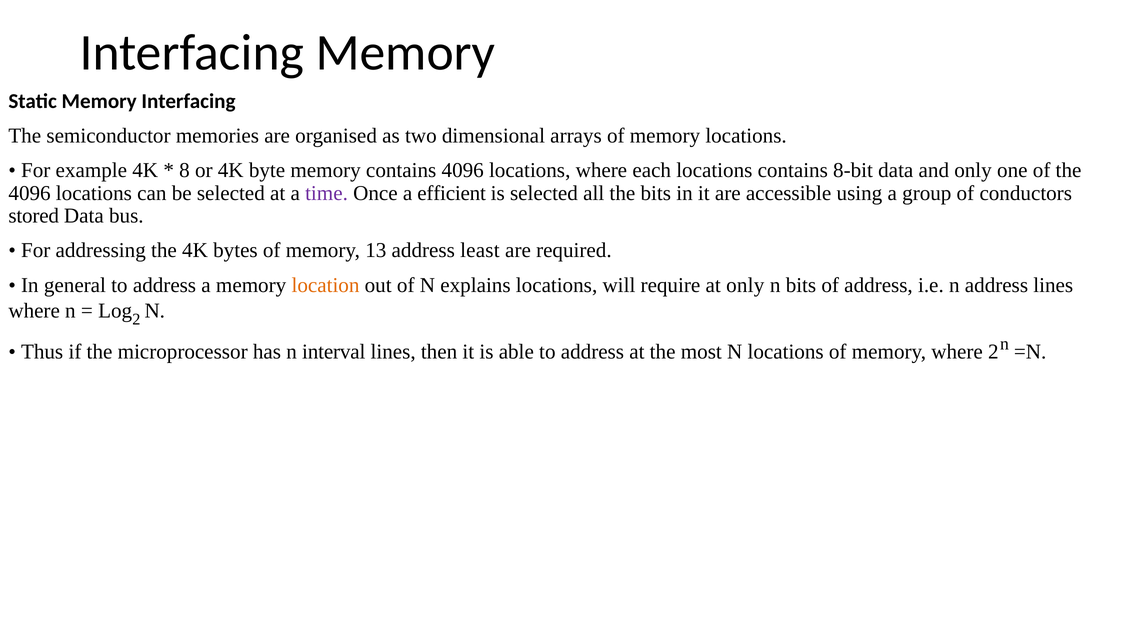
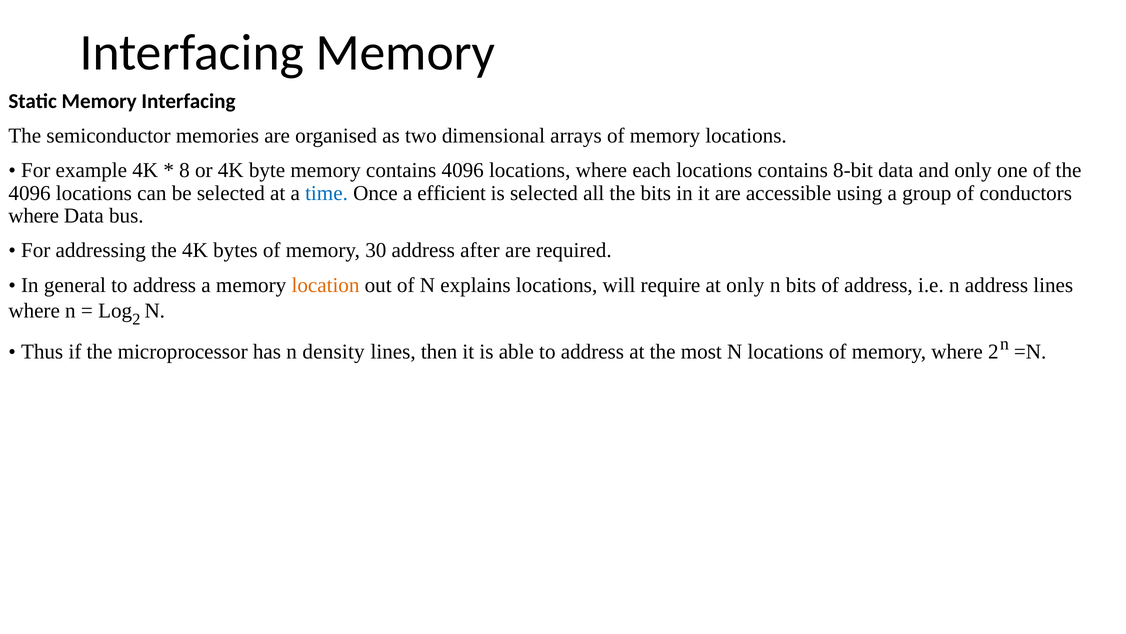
time colour: purple -> blue
stored at (34, 216): stored -> where
13: 13 -> 30
least: least -> after
interval: interval -> density
